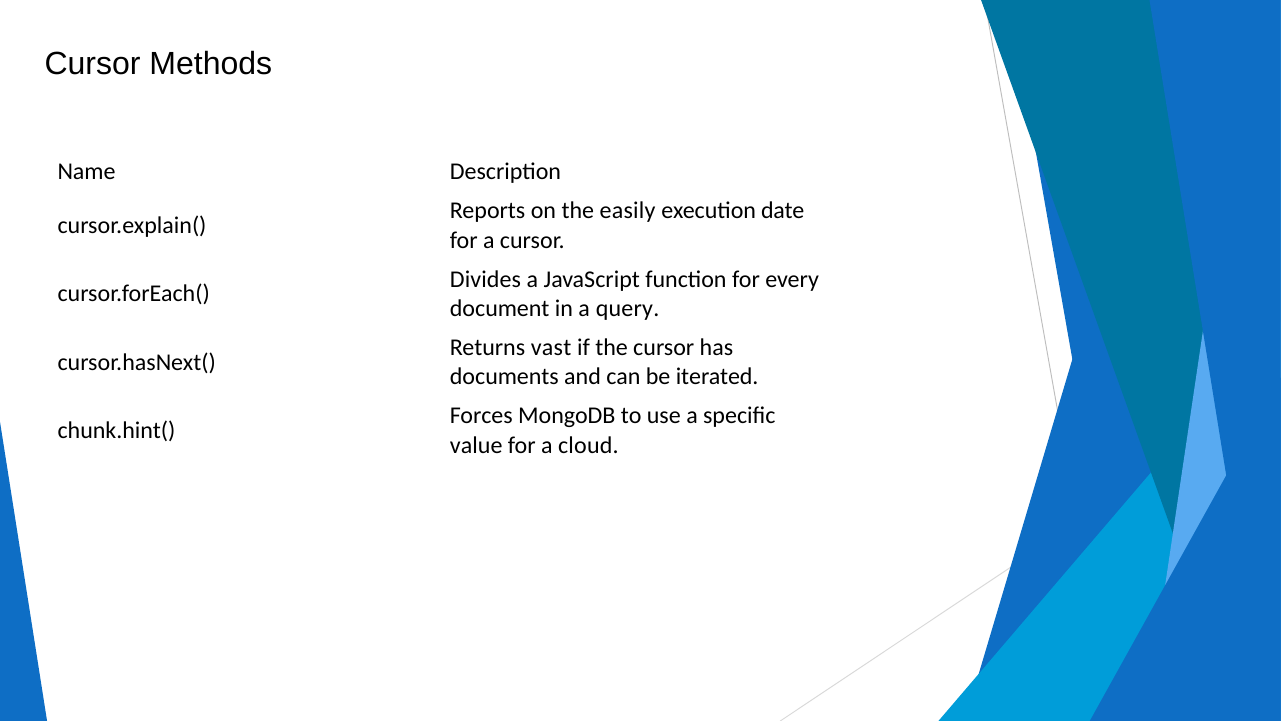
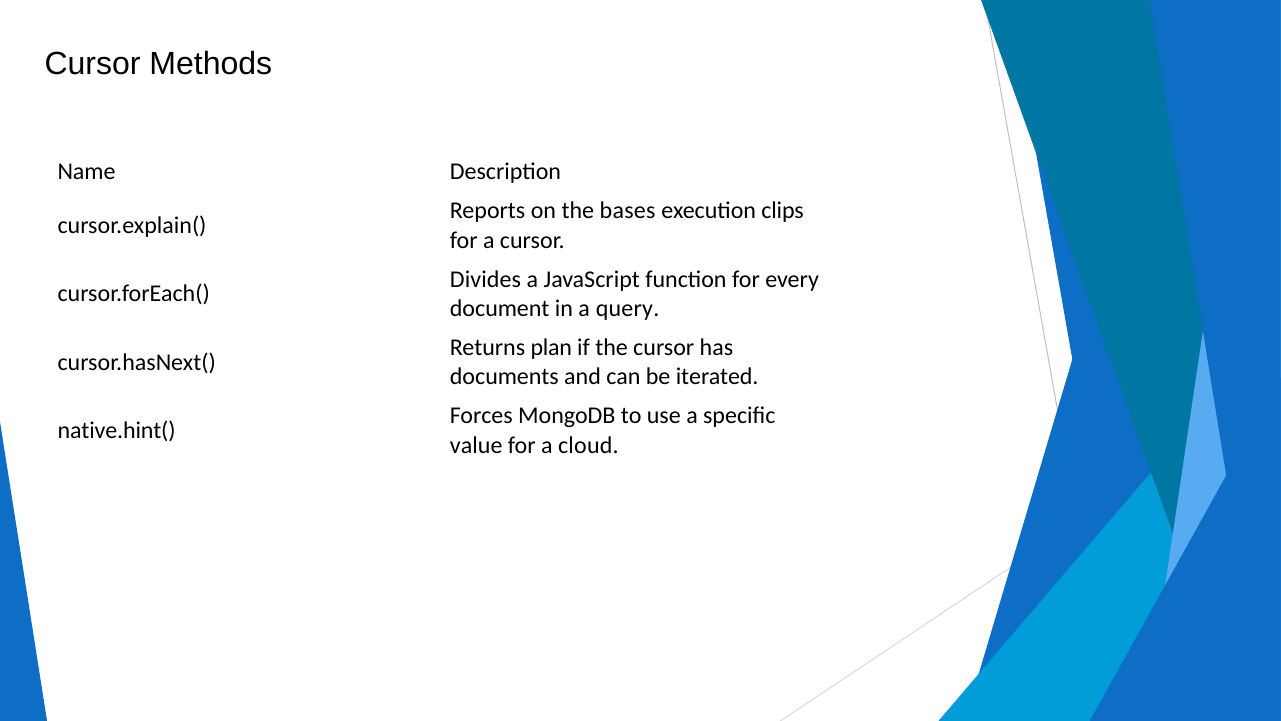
easily: easily -> bases
date: date -> clips
vast: vast -> plan
chunk.hint(: chunk.hint( -> native.hint(
